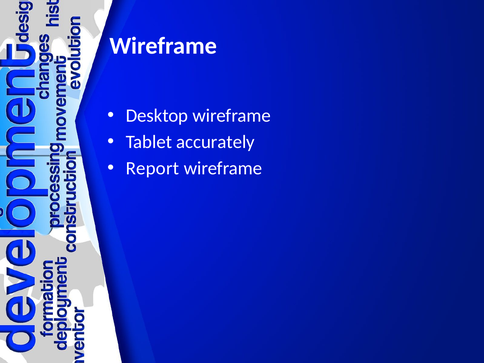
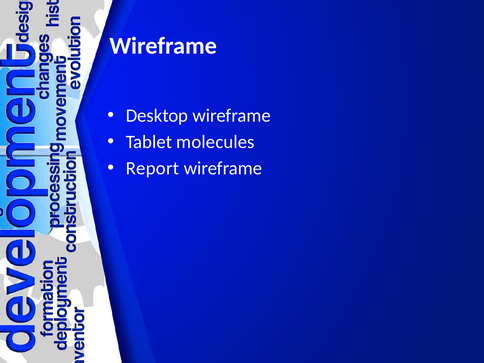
accurately: accurately -> molecules
